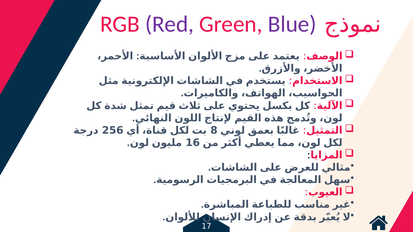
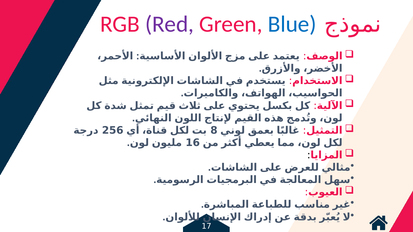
Blue colour: purple -> blue
